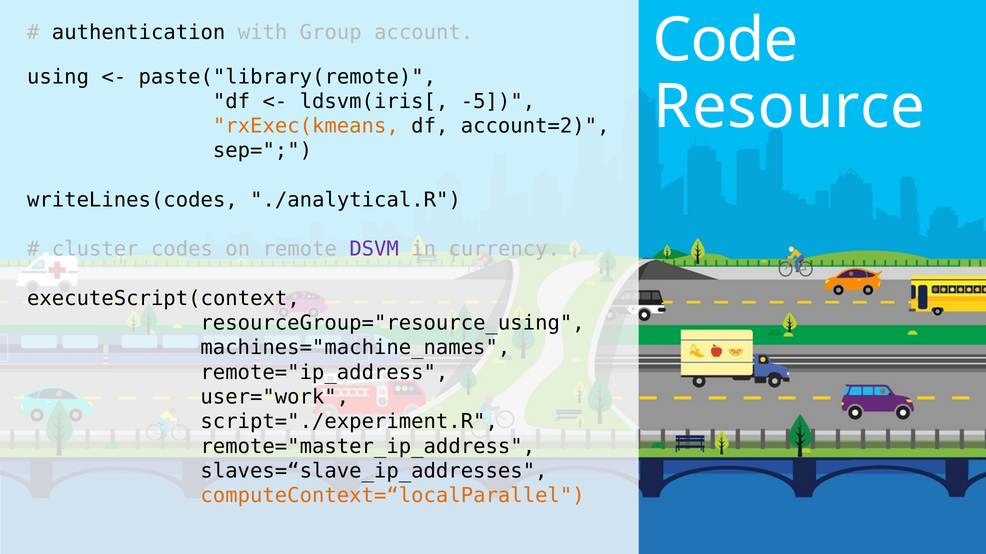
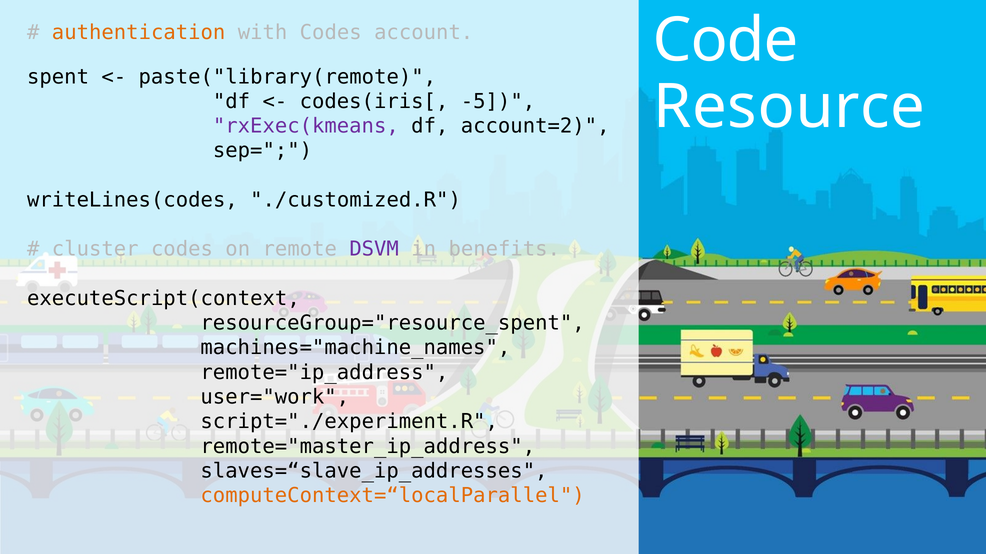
authentication colour: black -> orange
with Group: Group -> Codes
using: using -> spent
ldsvm(iris[: ldsvm(iris[ -> codes(iris[
rxExec(kmeans colour: orange -> purple
./analytical.R: ./analytical.R -> ./customized.R
currency: currency -> benefits
resourceGroup="resource_using: resourceGroup="resource_using -> resourceGroup="resource_spent
